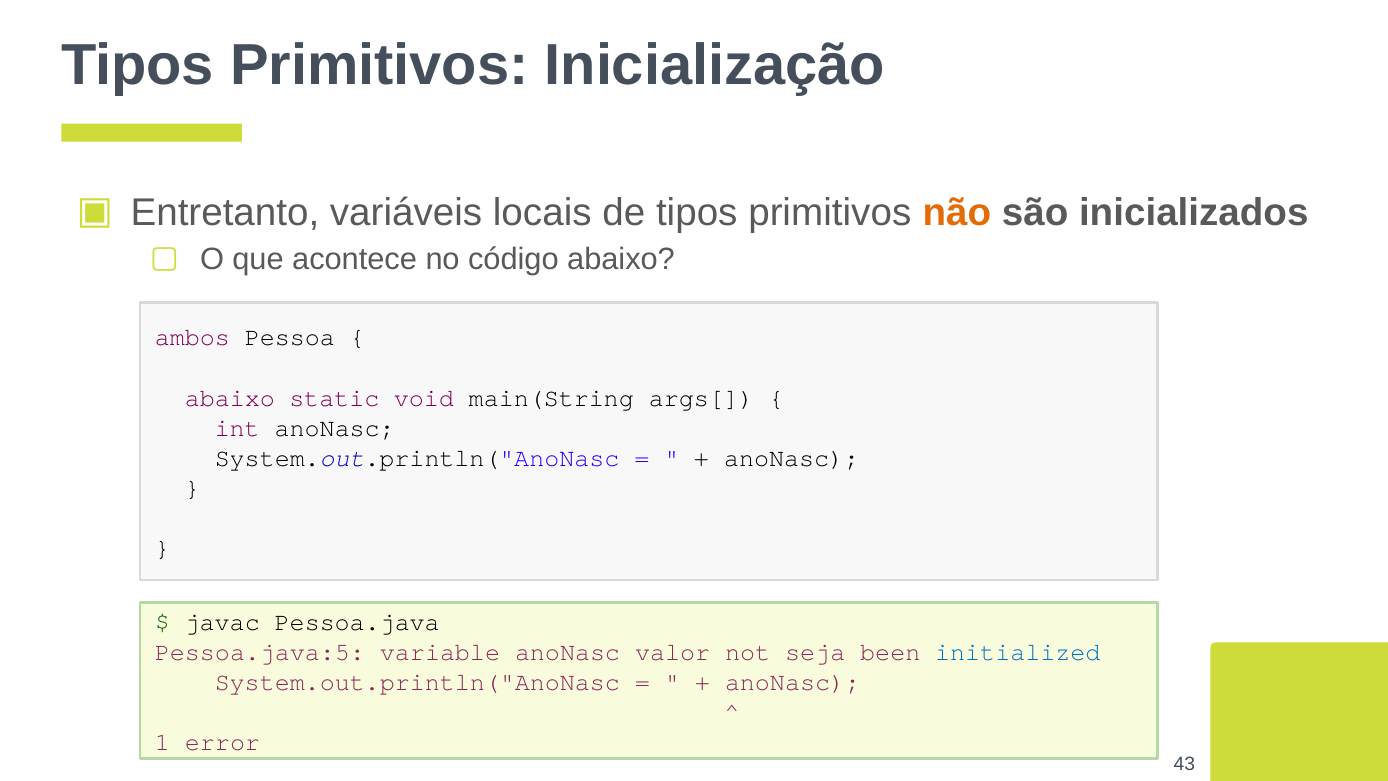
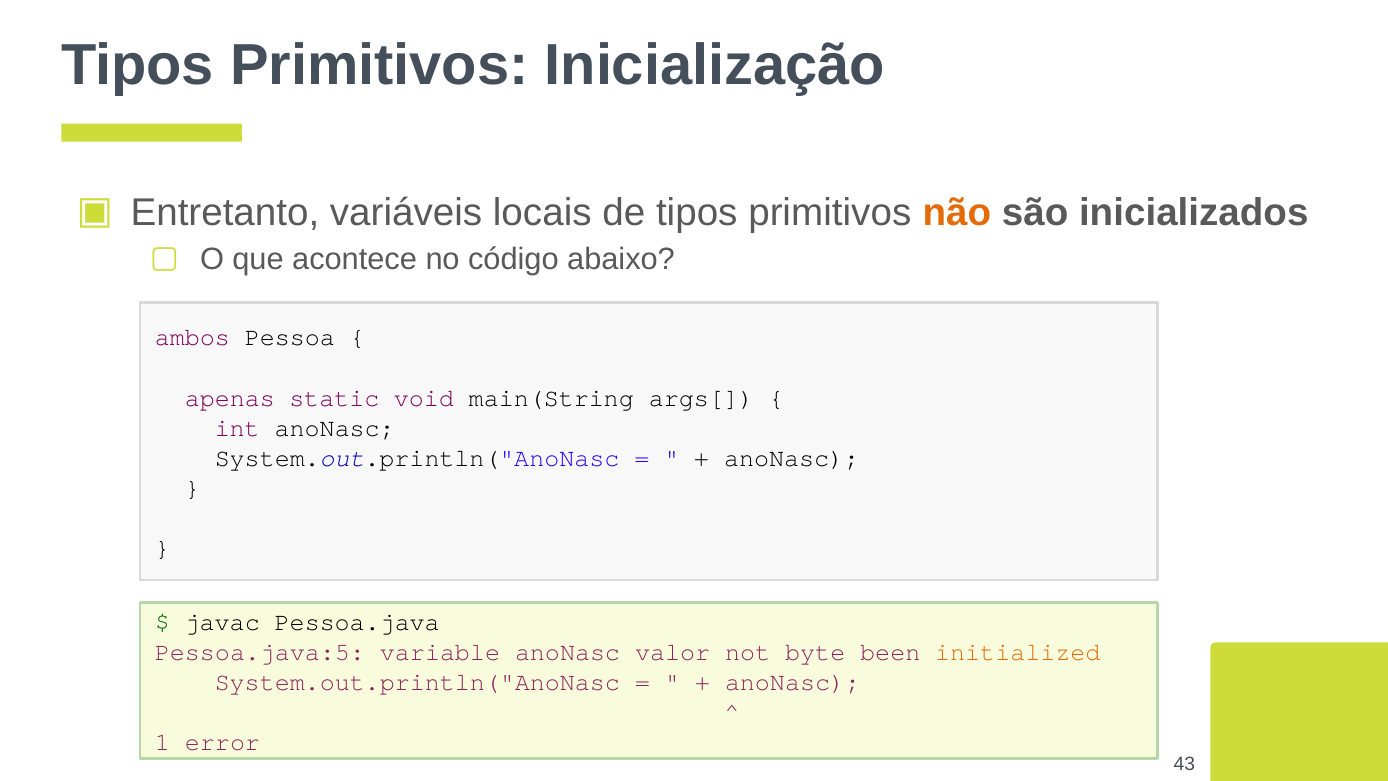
abaixo at (230, 398): abaixo -> apenas
seja: seja -> byte
initialized colour: blue -> orange
